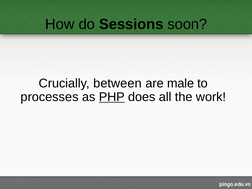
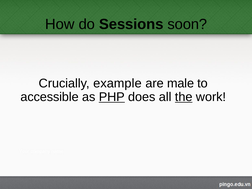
between: between -> example
processes: processes -> accessible
the underline: none -> present
